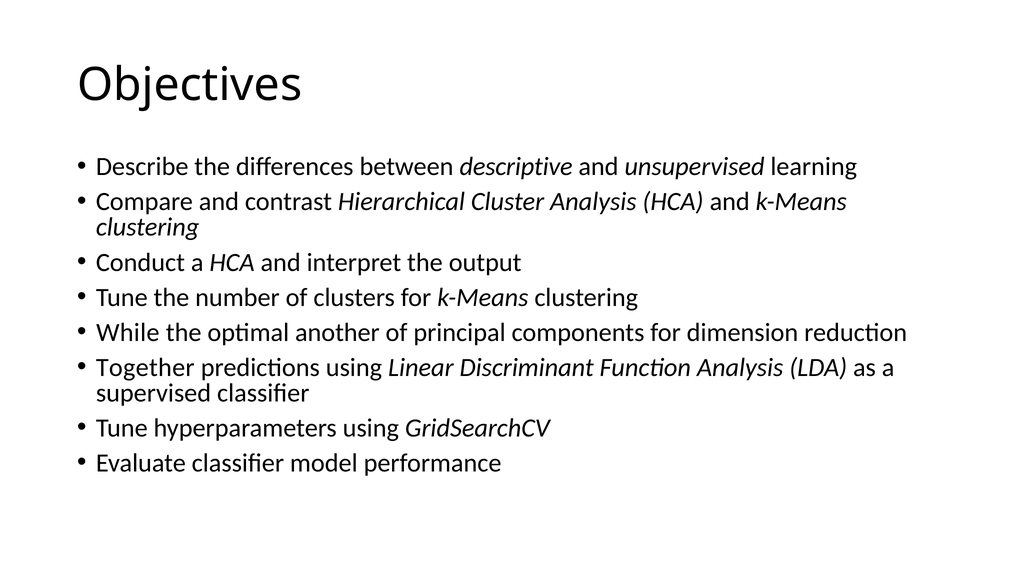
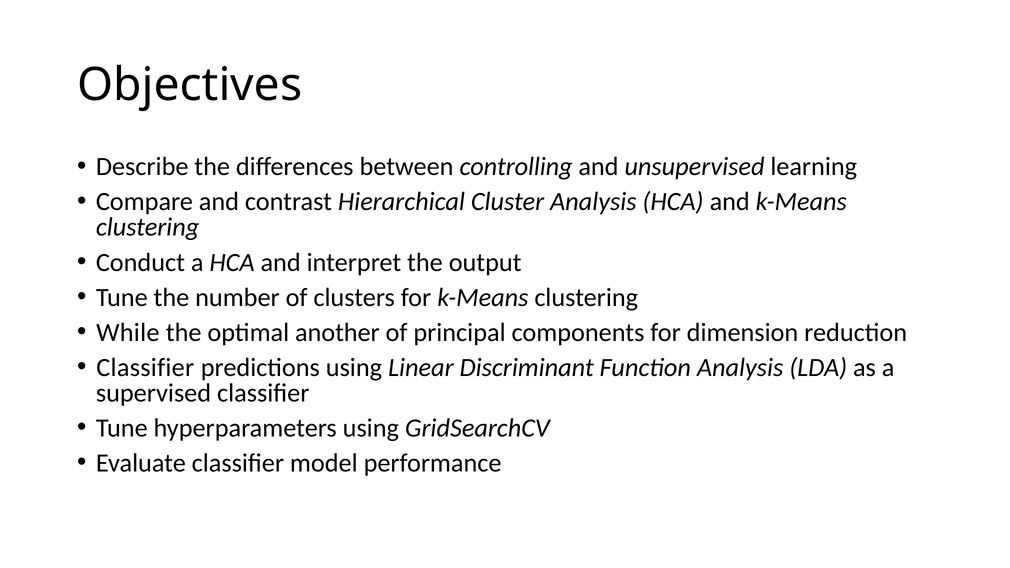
descriptive: descriptive -> controlling
Together at (145, 367): Together -> Classifier
